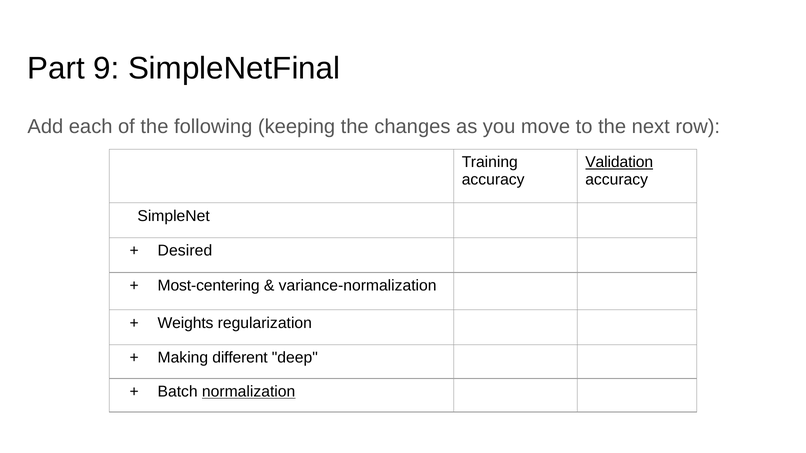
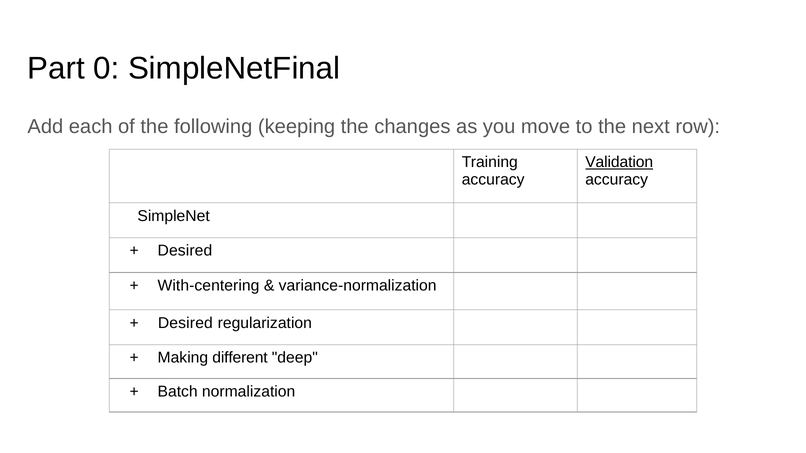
9: 9 -> 0
Most-centering: Most-centering -> With-centering
Weights at (186, 323): Weights -> Desired
normalization underline: present -> none
